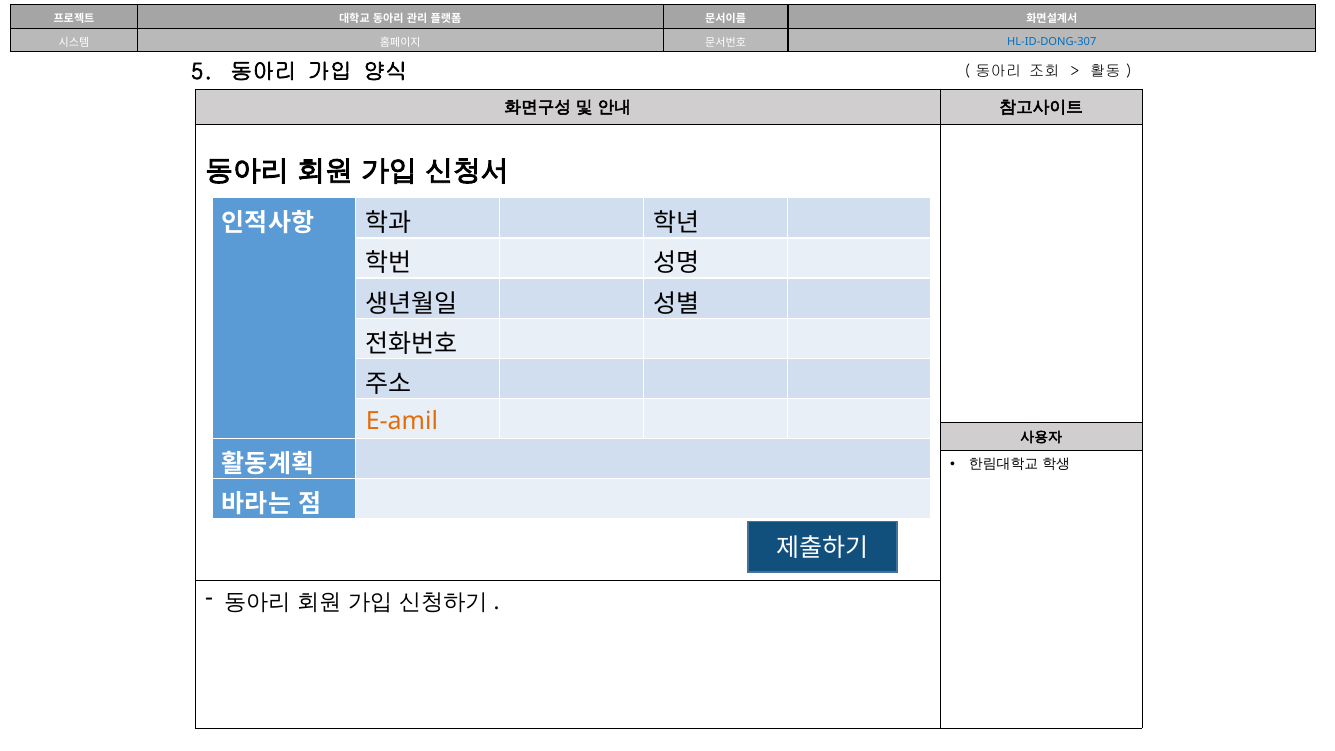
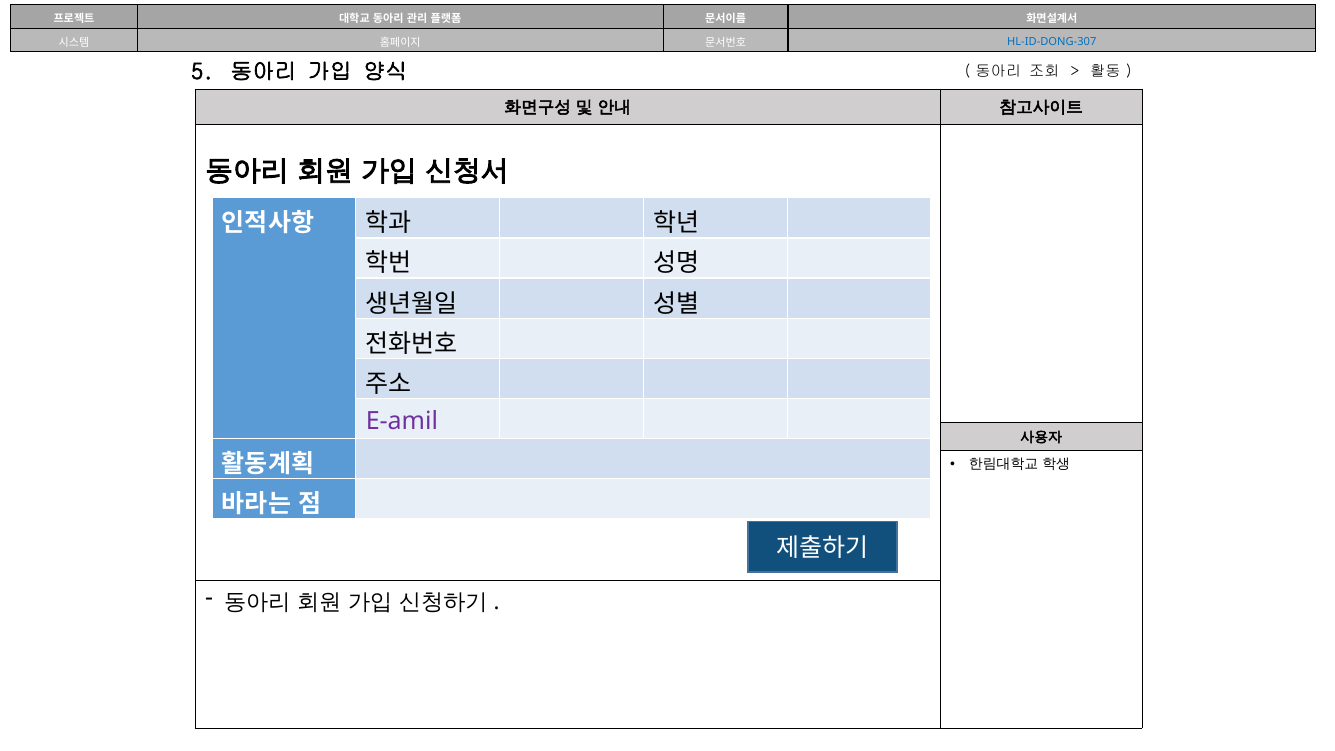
E-amil colour: orange -> purple
